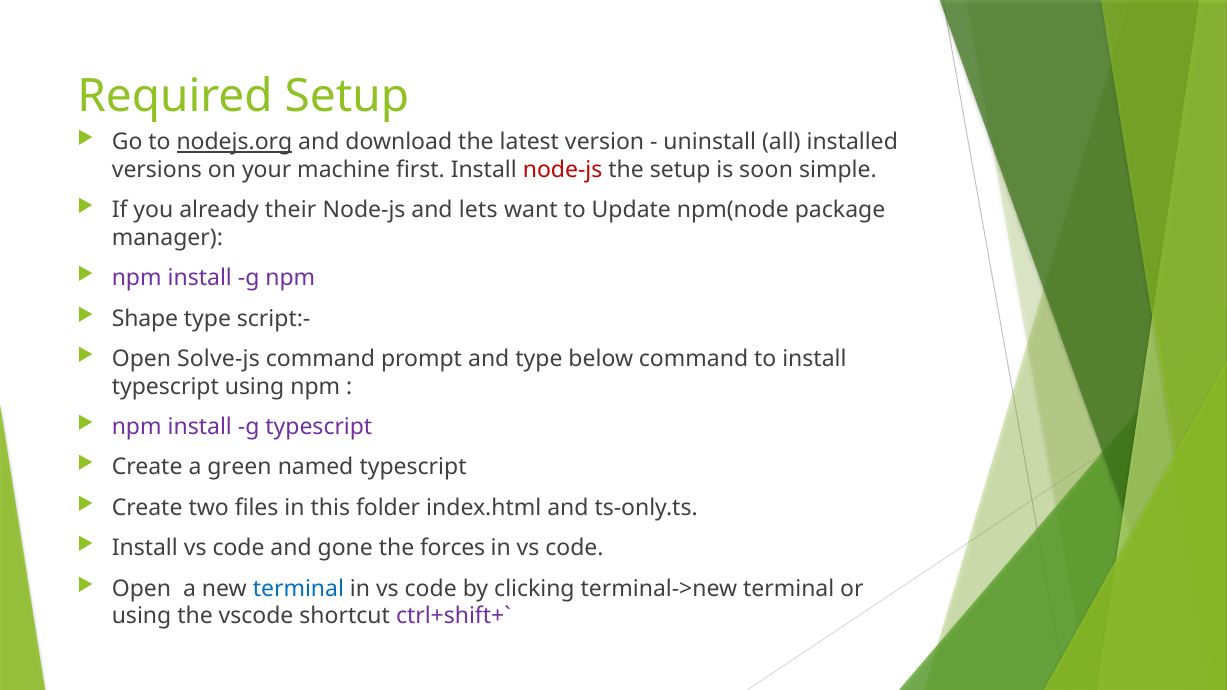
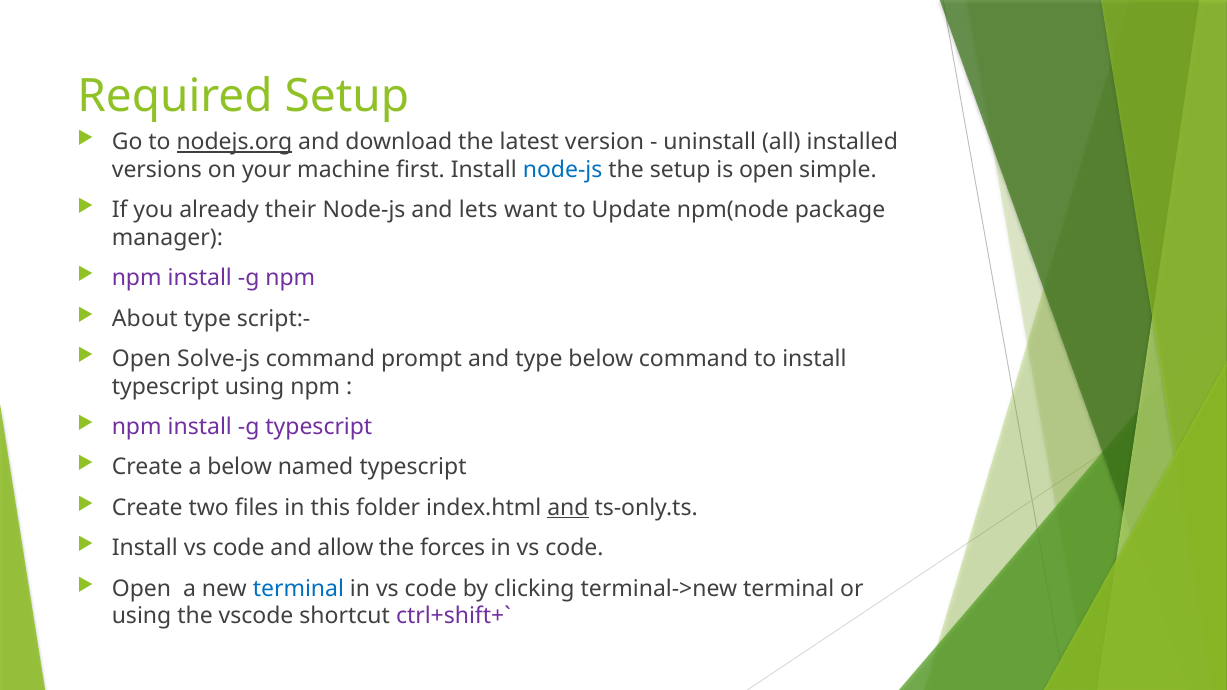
node-js at (563, 170) colour: red -> blue
is soon: soon -> open
Shape: Shape -> About
a green: green -> below
and at (568, 508) underline: none -> present
gone: gone -> allow
